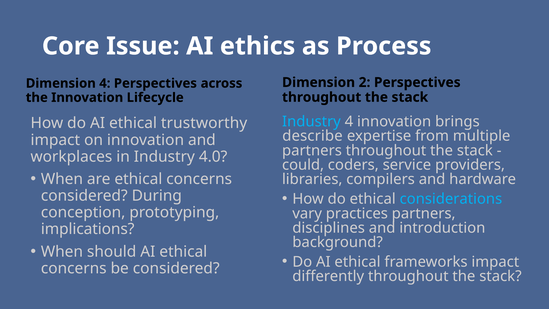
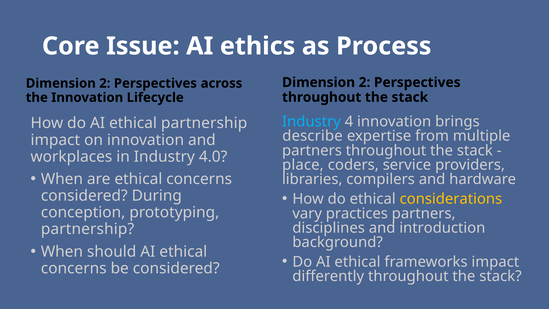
4 at (105, 83): 4 -> 2
ethical trustworthy: trustworthy -> partnership
could: could -> place
considerations colour: light blue -> yellow
implications at (88, 229): implications -> partnership
